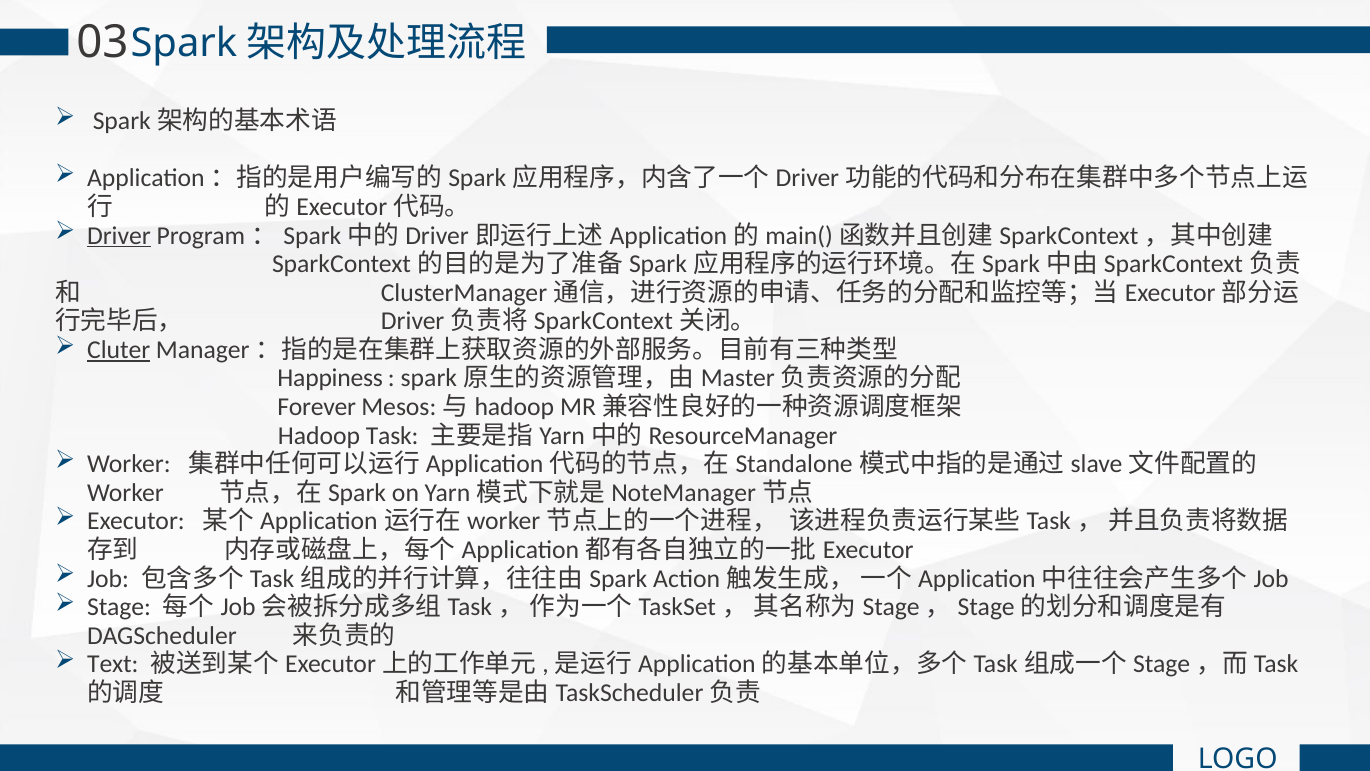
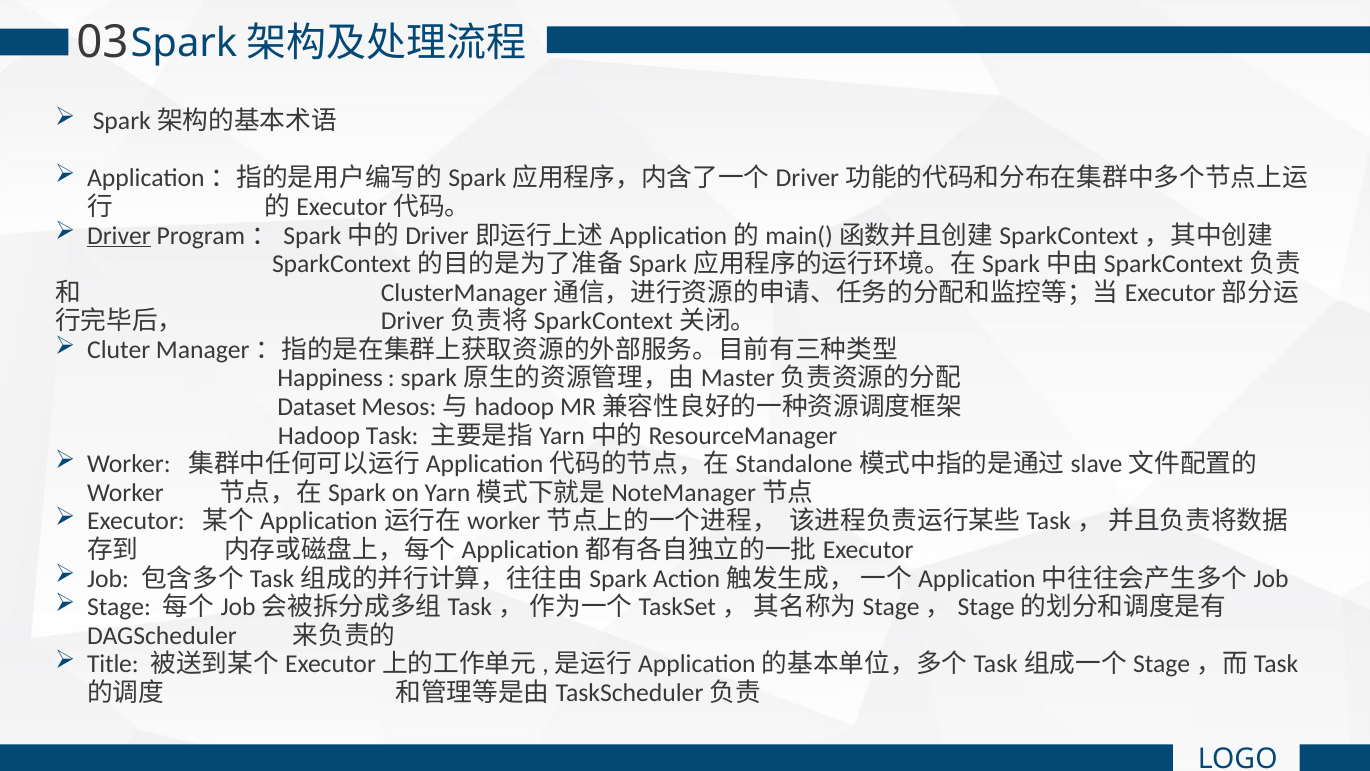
Cluter underline: present -> none
Forever: Forever -> Dataset
Text: Text -> Title
